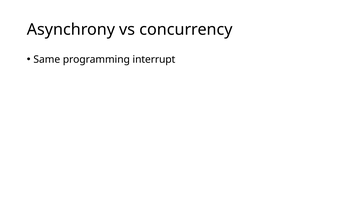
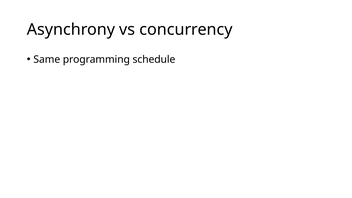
interrupt: interrupt -> schedule
